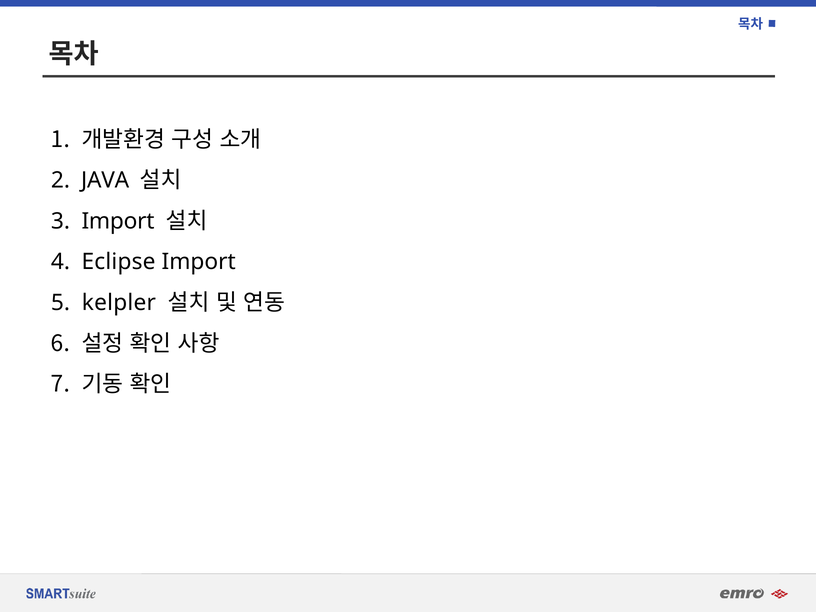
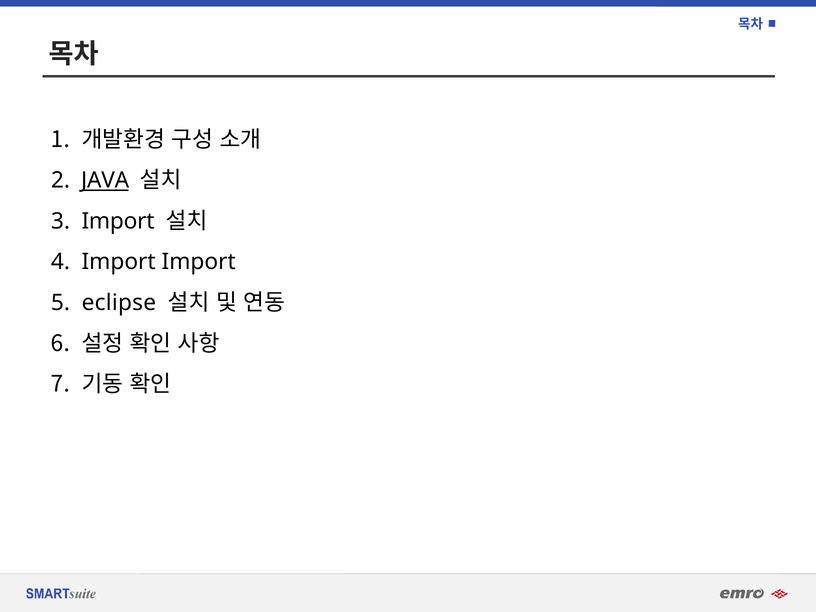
JAVA underline: none -> present
Eclipse at (119, 262): Eclipse -> Import
kelpler: kelpler -> eclipse
